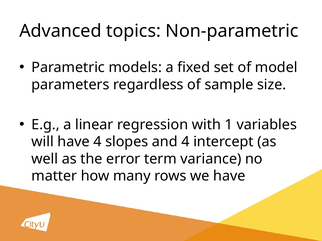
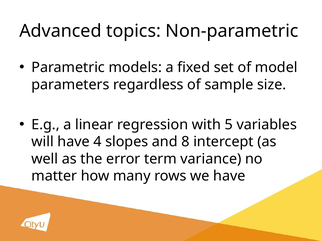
1: 1 -> 5
and 4: 4 -> 8
